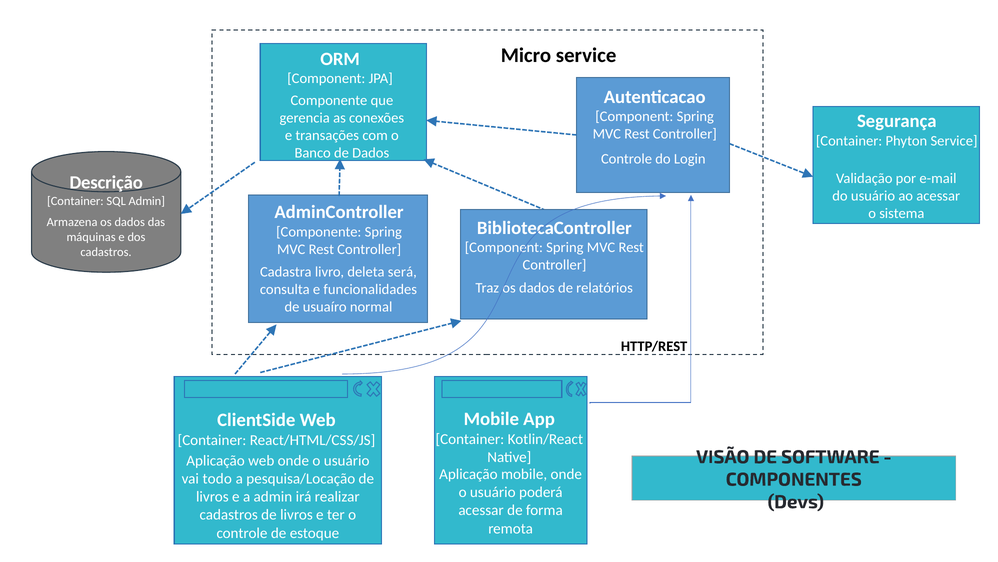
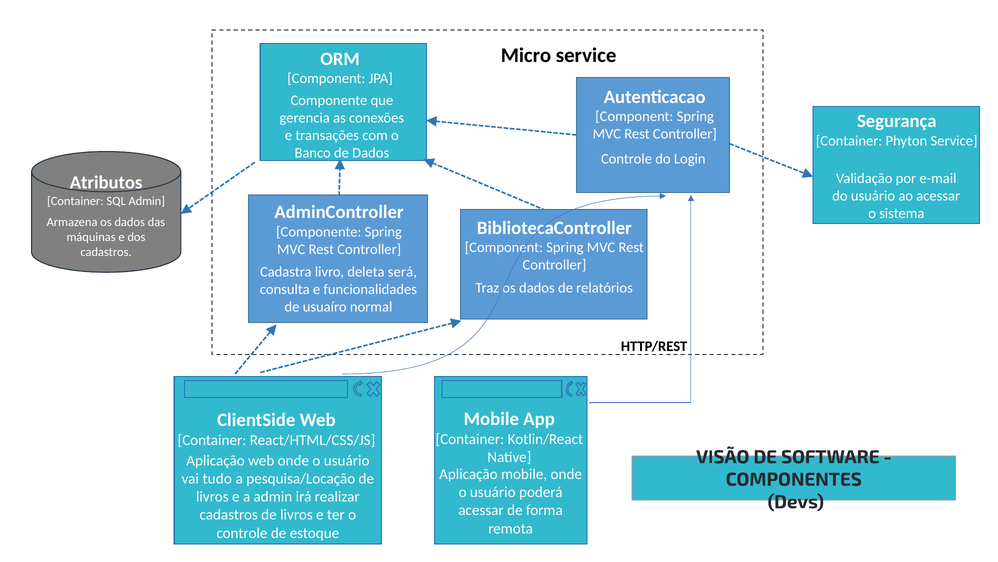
Descrição: Descrição -> Atributos
todo: todo -> tudo
